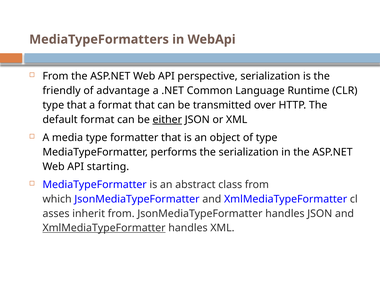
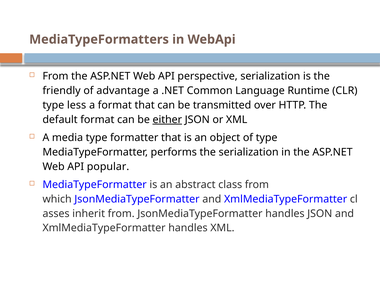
type that: that -> less
starting: starting -> popular
XmlMediaTypeFormatter at (104, 228) underline: present -> none
